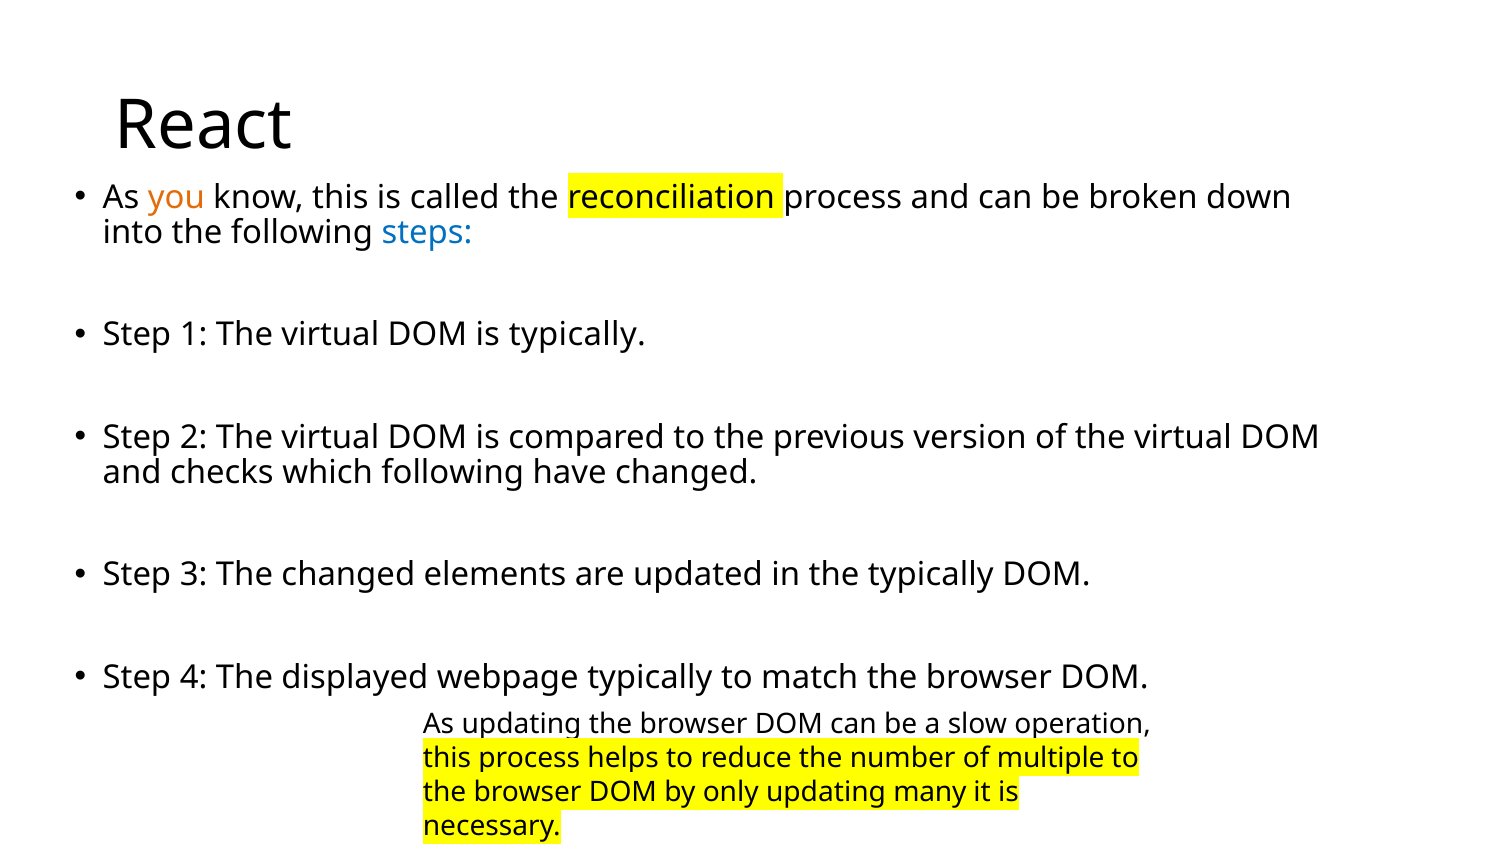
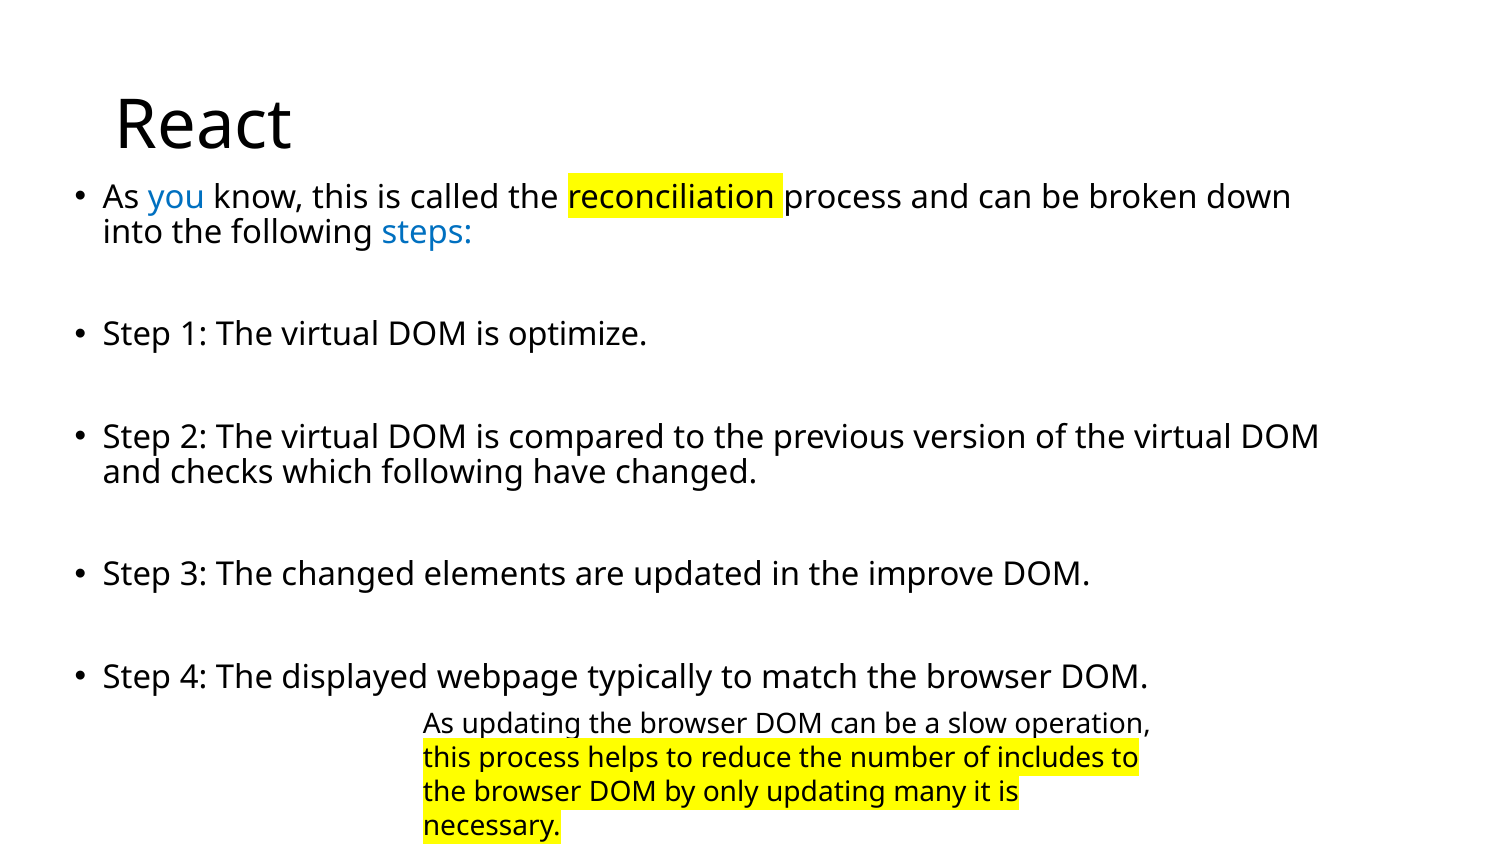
you colour: orange -> blue
is typically: typically -> optimize
the typically: typically -> improve
multiple: multiple -> includes
